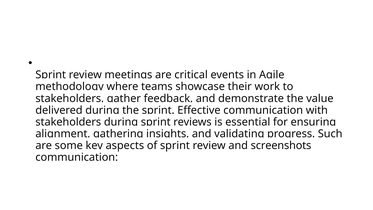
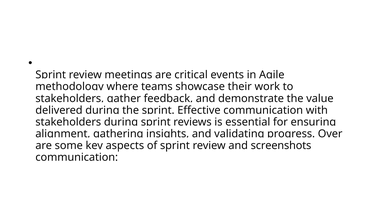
Such: Such -> Over
